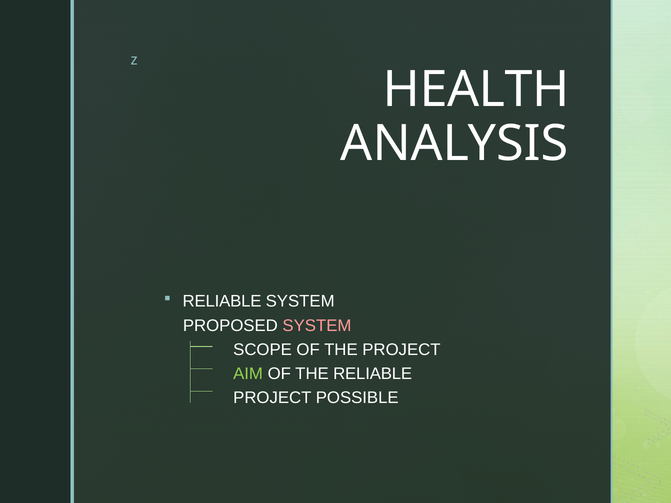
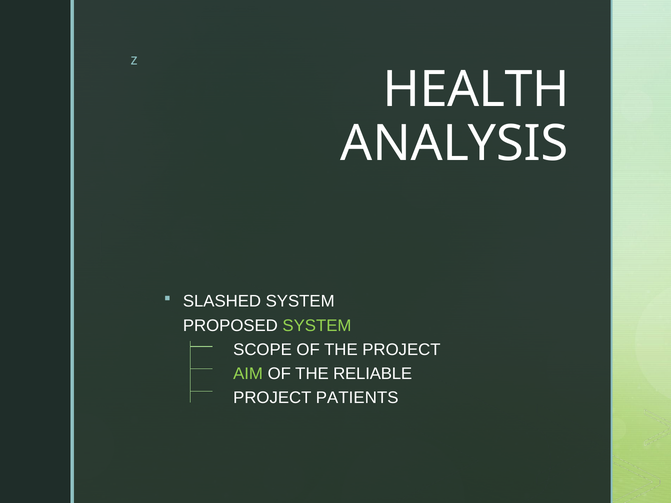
RELIABLE at (222, 302): RELIABLE -> SLASHED
SYSTEM at (317, 326) colour: pink -> light green
POSSIBLE: POSSIBLE -> PATIENTS
